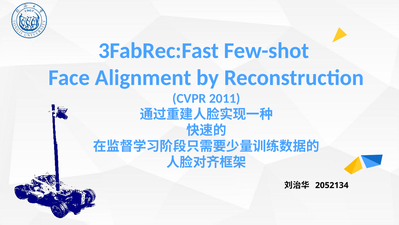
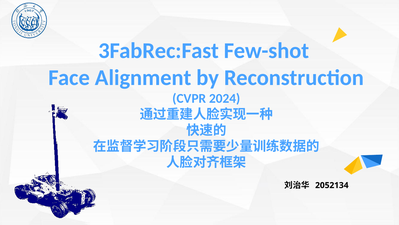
2011: 2011 -> 2024
